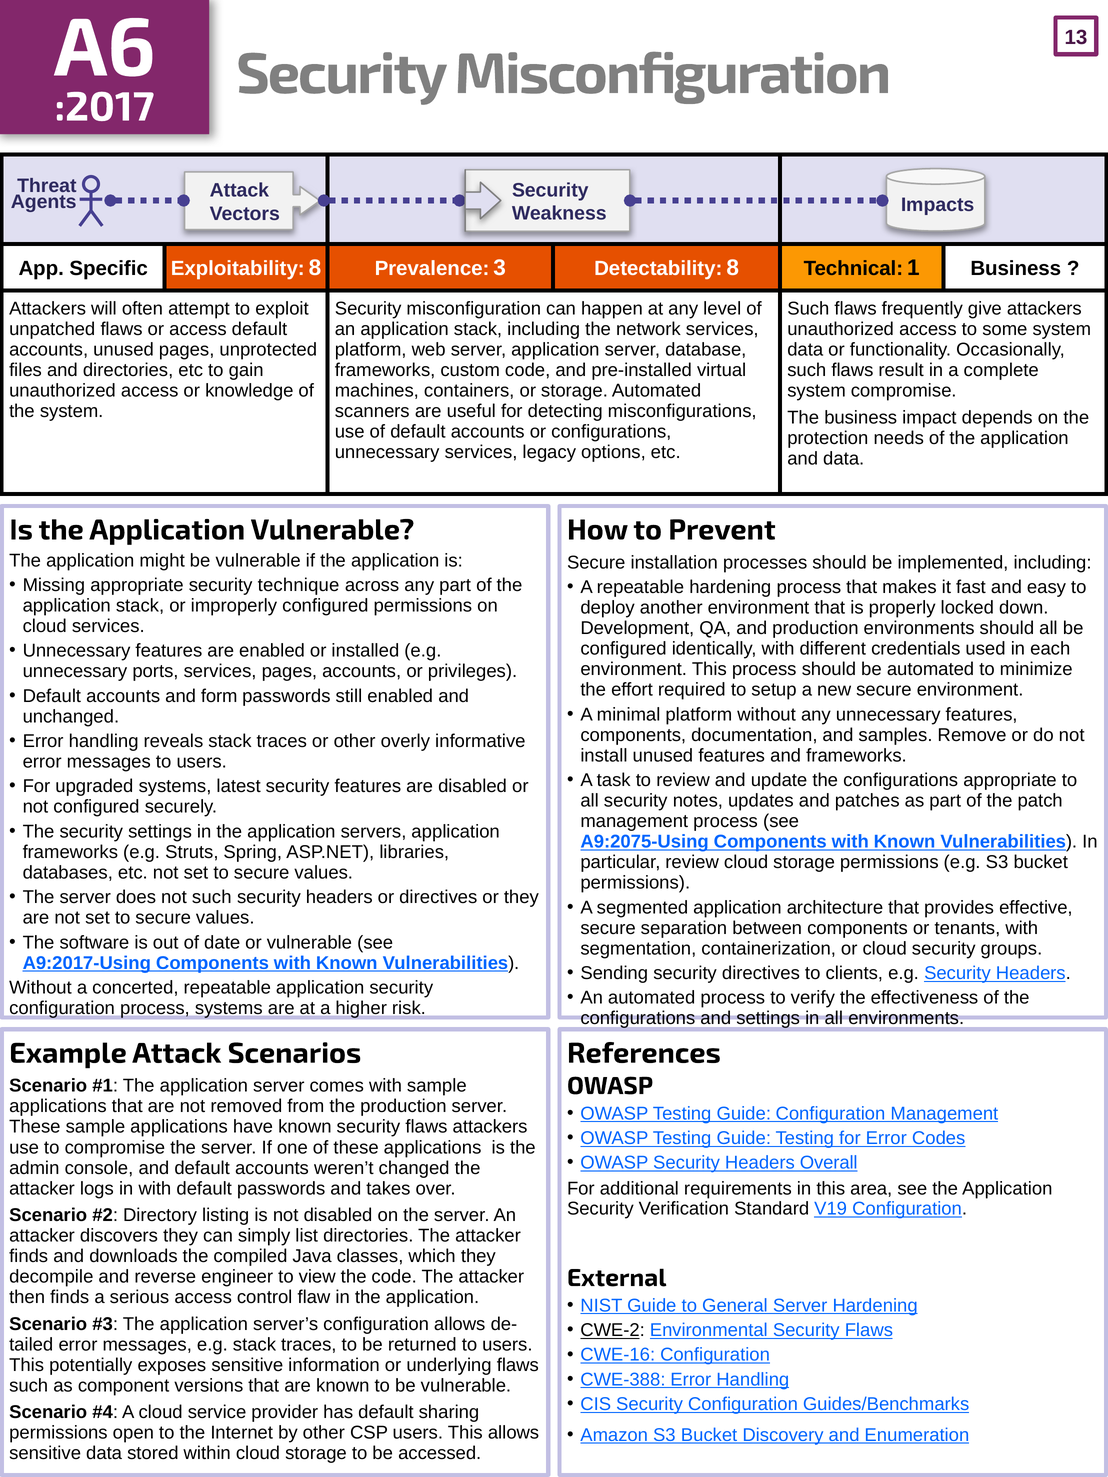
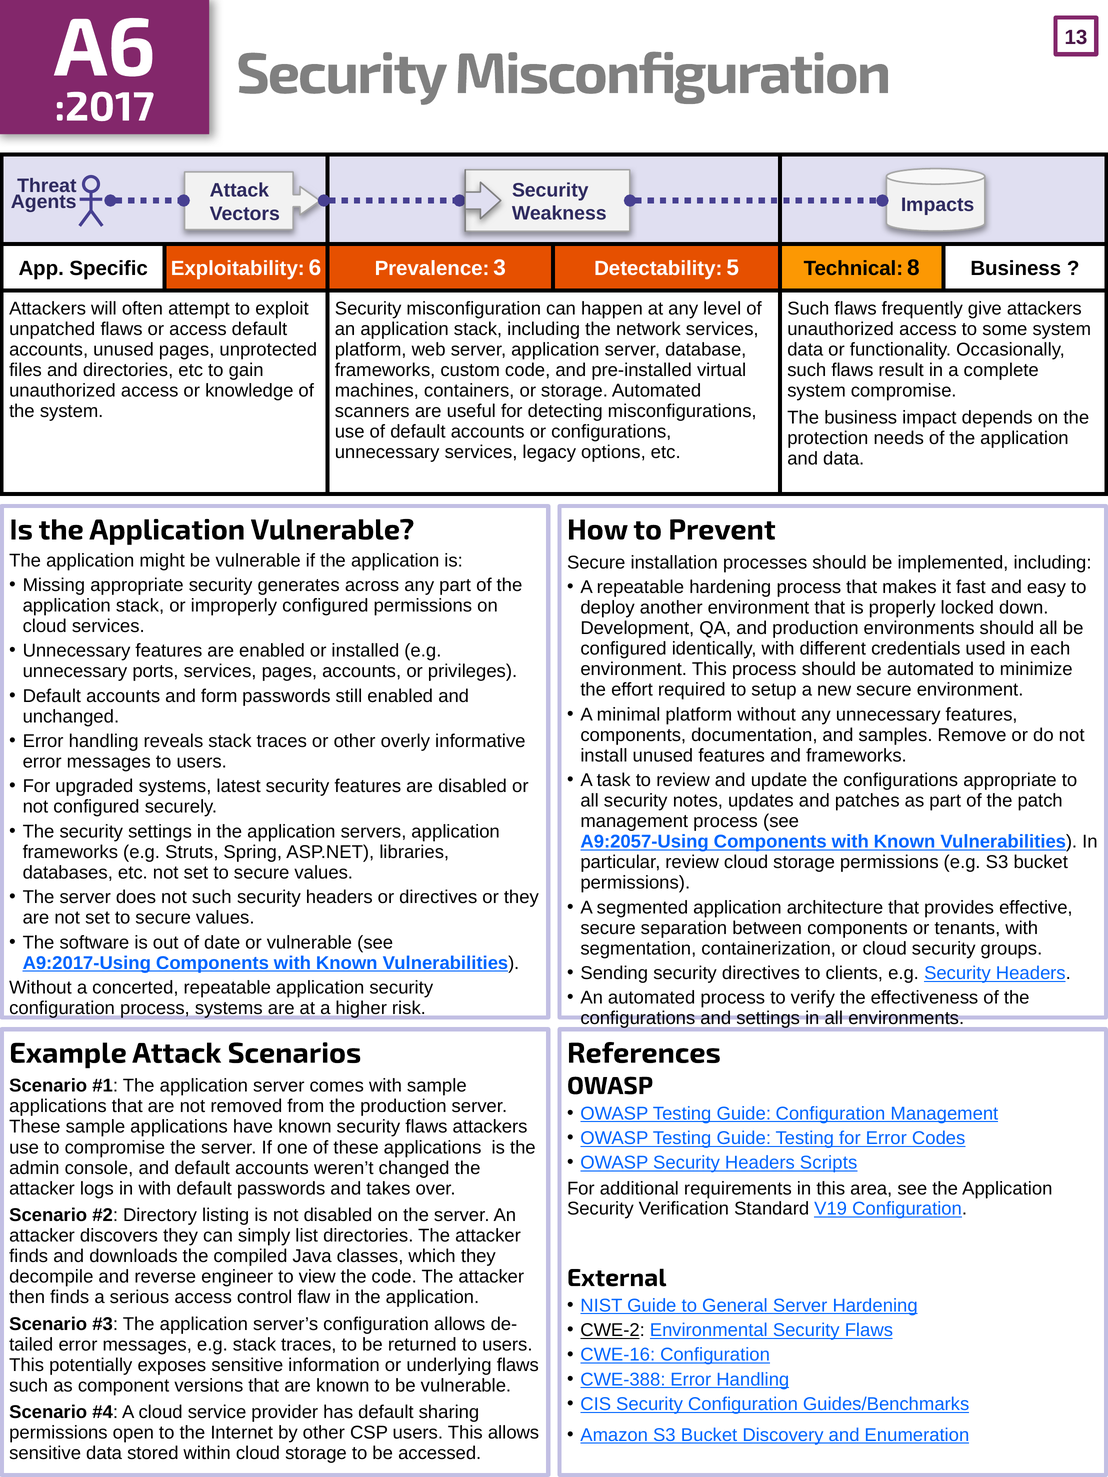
Exploitability 8: 8 -> 6
Detectability 8: 8 -> 5
1: 1 -> 8
technique: technique -> generates
A9:2075-Using: A9:2075-Using -> A9:2057-Using
Overall: Overall -> Scripts
